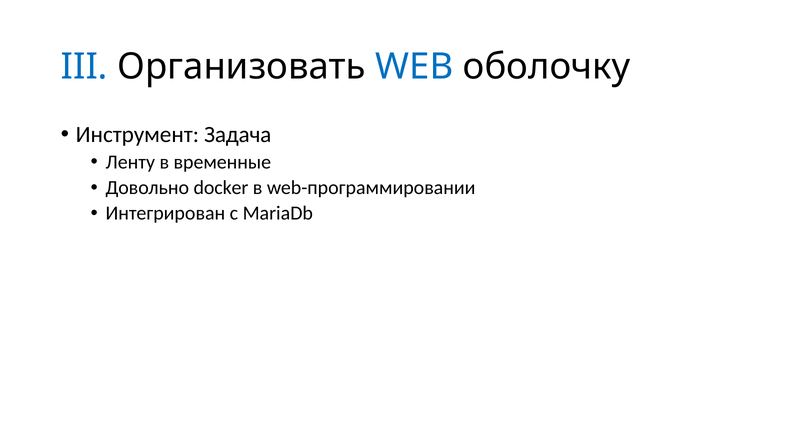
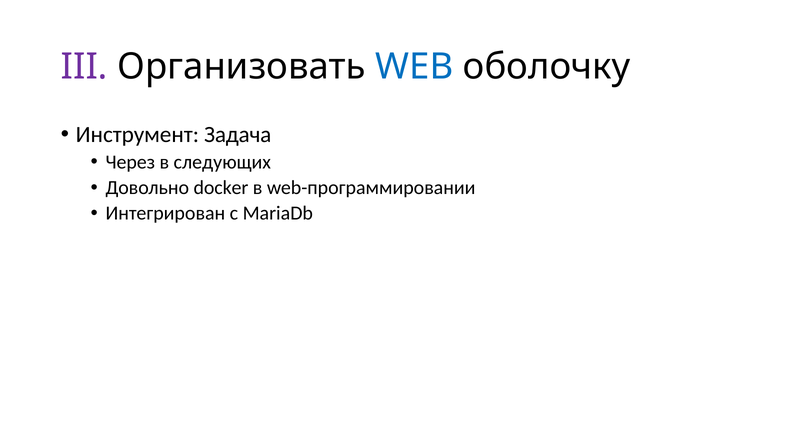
III colour: blue -> purple
Ленту: Ленту -> Через
временные: временные -> следующих
